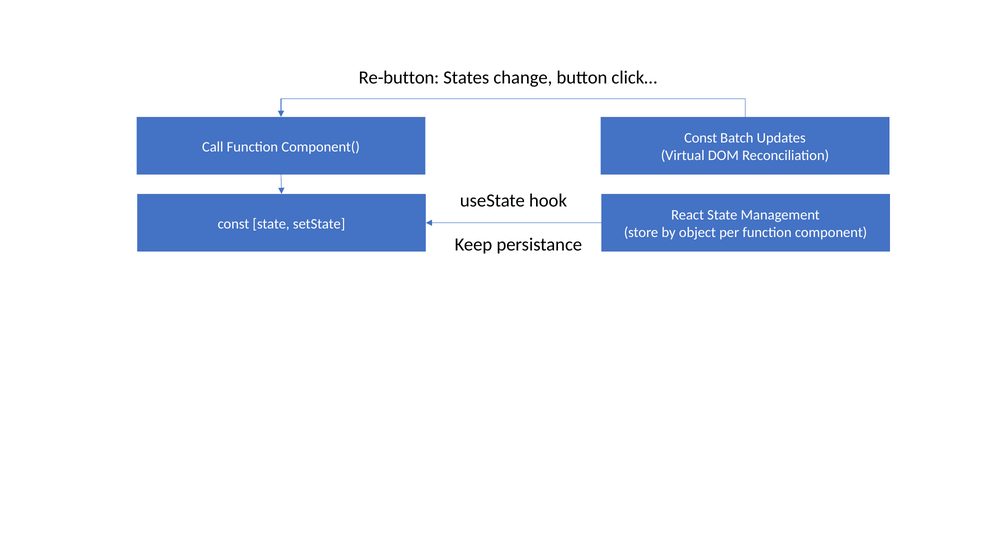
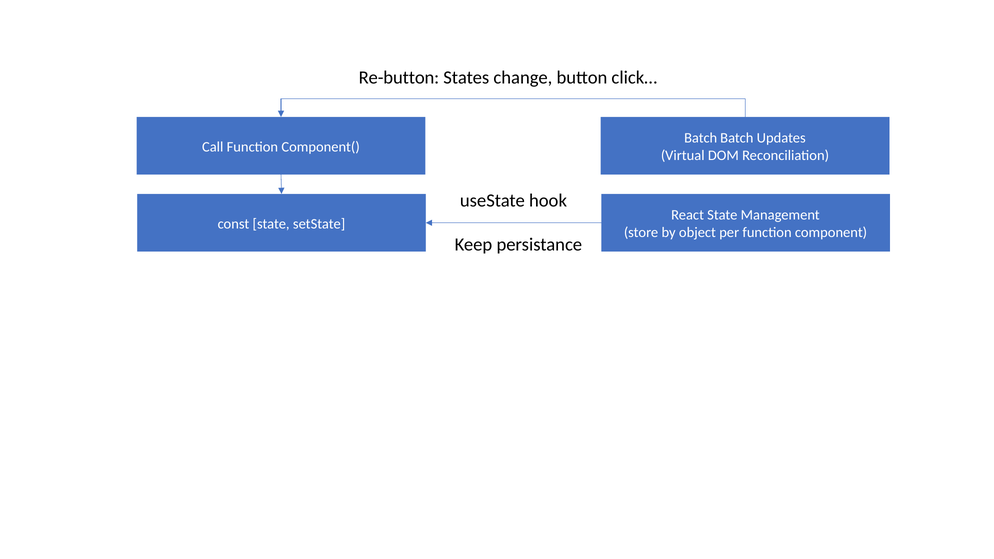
Const at (701, 138): Const -> Batch
